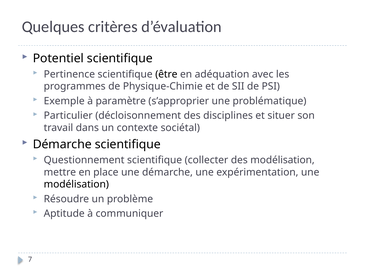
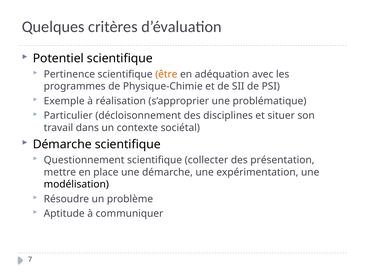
être colour: black -> orange
paramètre: paramètre -> réalisation
des modélisation: modélisation -> présentation
